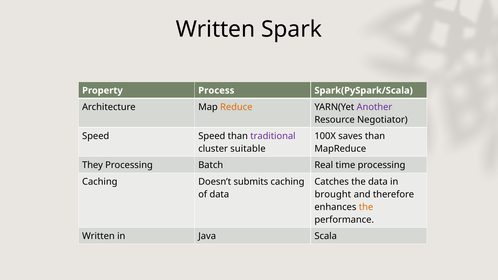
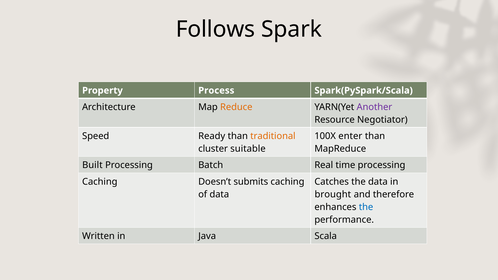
Written at (215, 29): Written -> Follows
Speed Speed: Speed -> Ready
traditional colour: purple -> orange
saves: saves -> enter
They: They -> Built
the at (366, 207) colour: orange -> blue
